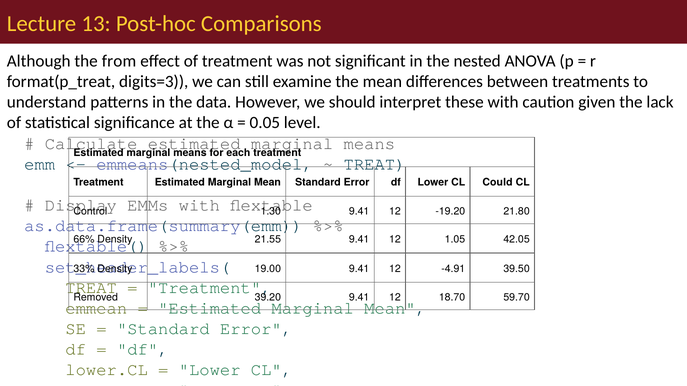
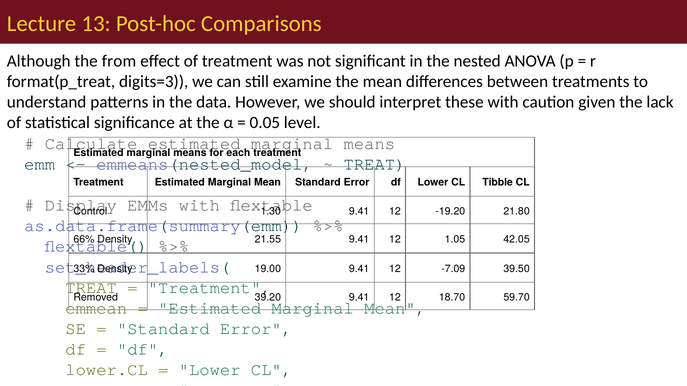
Could: Could -> Tibble
-4.91: -4.91 -> -7.09
